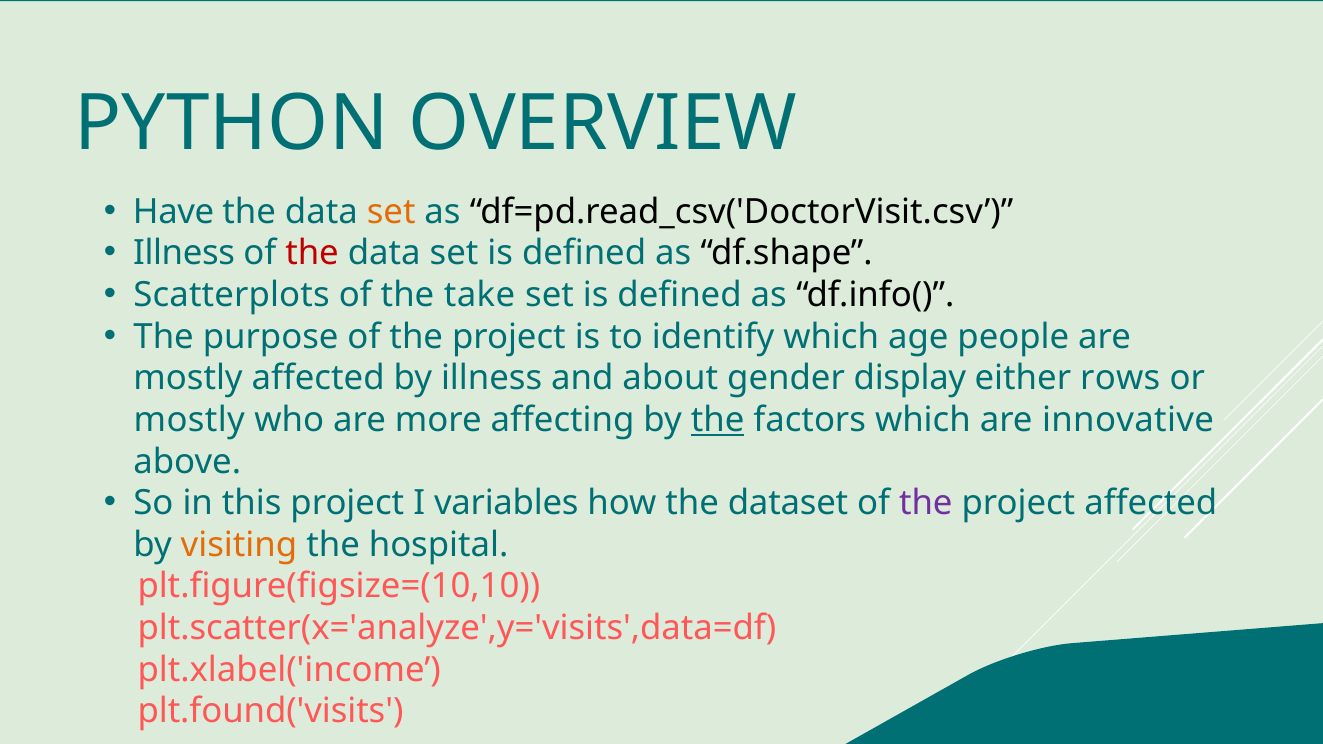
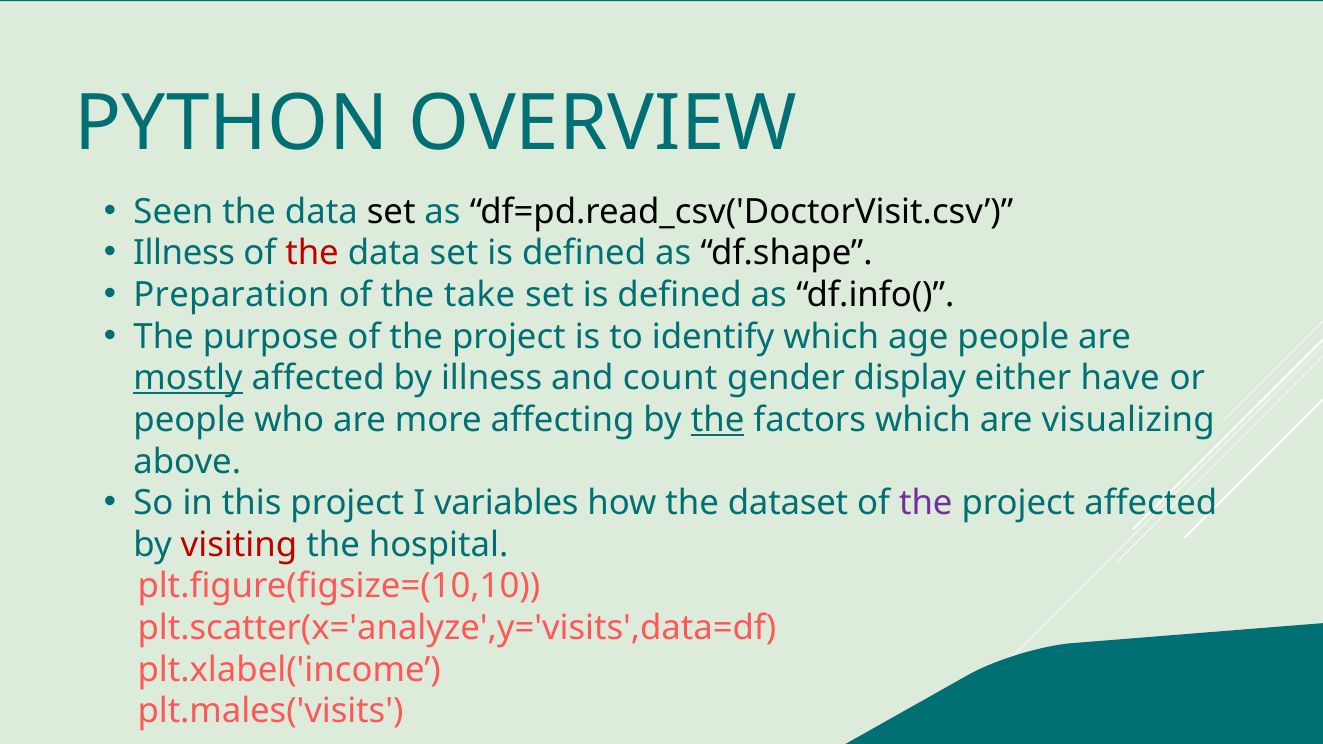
Have: Have -> Seen
set at (391, 212) colour: orange -> black
Scatterplots: Scatterplots -> Preparation
mostly at (188, 378) underline: none -> present
about: about -> count
rows: rows -> have
mostly at (189, 420): mostly -> people
innovative: innovative -> visualizing
visiting colour: orange -> red
plt.found('visits: plt.found('visits -> plt.males('visits
